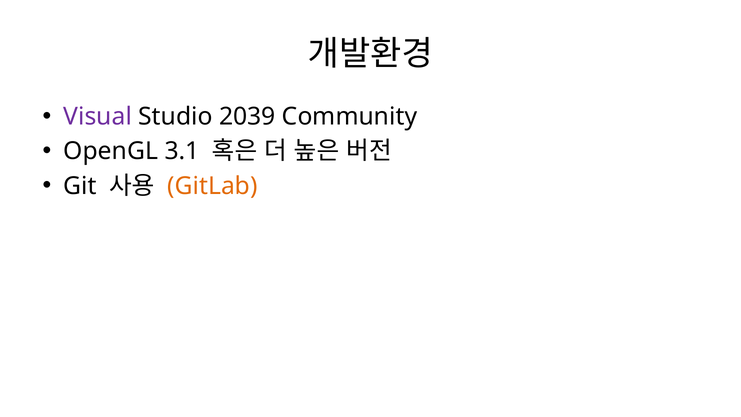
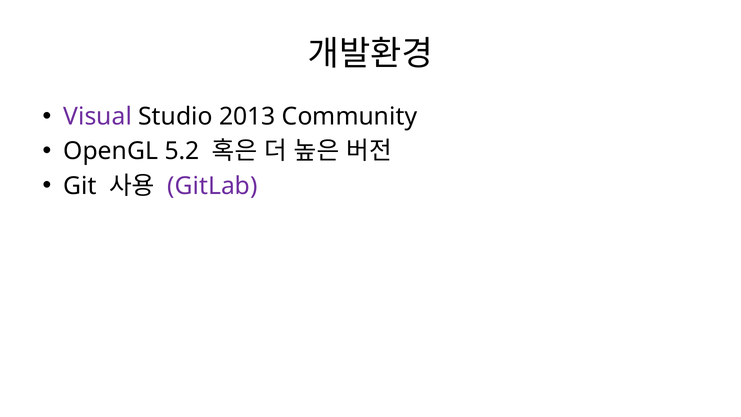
2039: 2039 -> 2013
3.1: 3.1 -> 5.2
GitLab colour: orange -> purple
